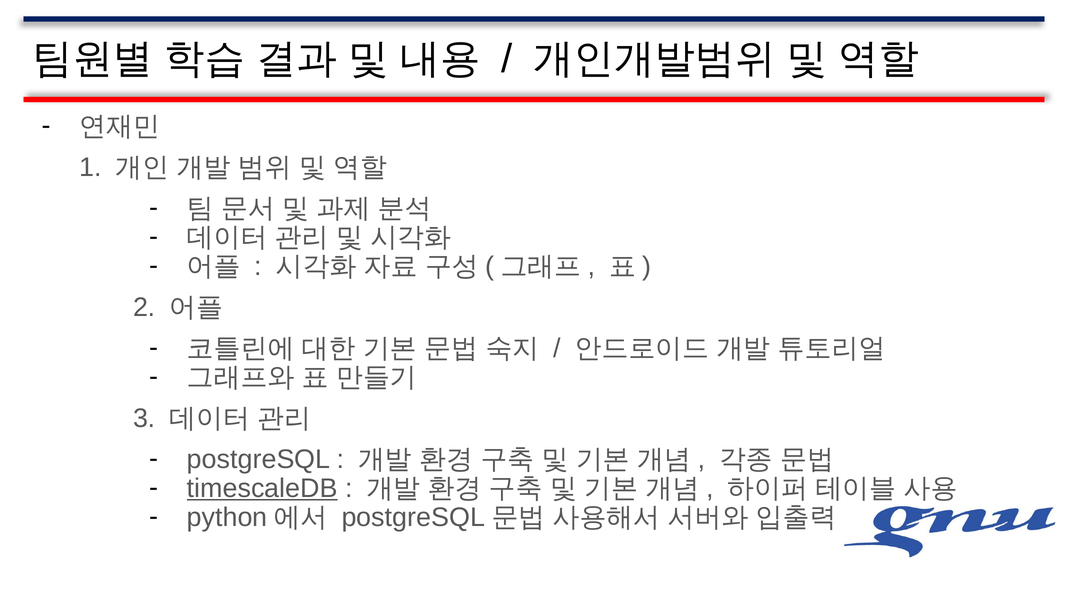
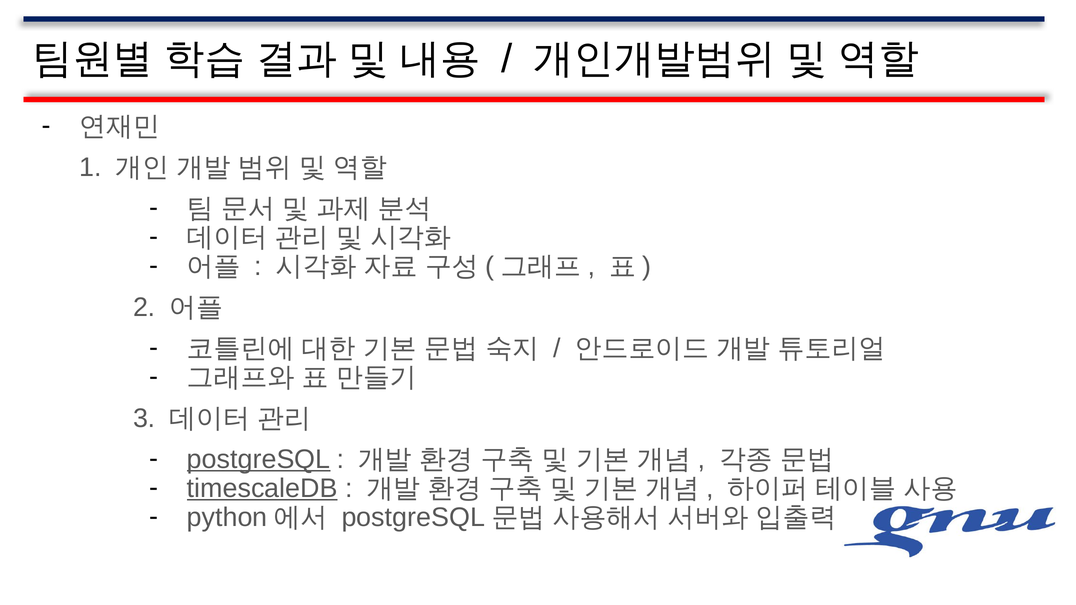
postgreSQL at (259, 459) underline: none -> present
